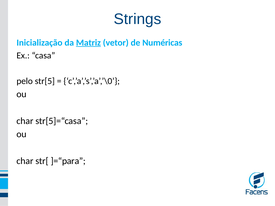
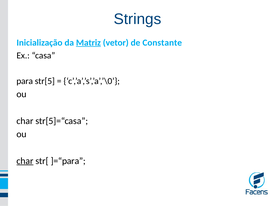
Numéricas: Numéricas -> Constante
pelo: pelo -> para
char at (25, 161) underline: none -> present
